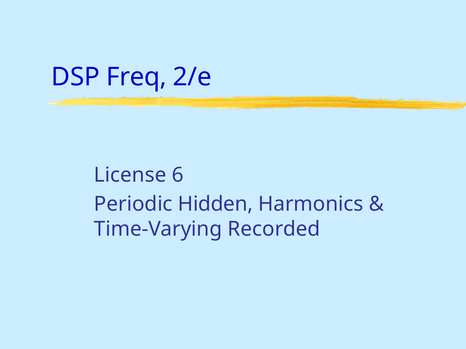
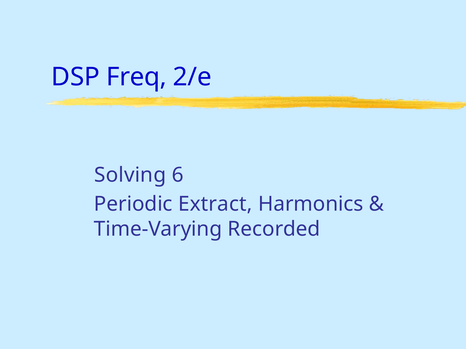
License: License -> Solving
Hidden: Hidden -> Extract
